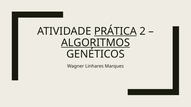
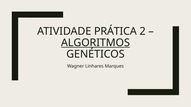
PRÁTICA underline: present -> none
